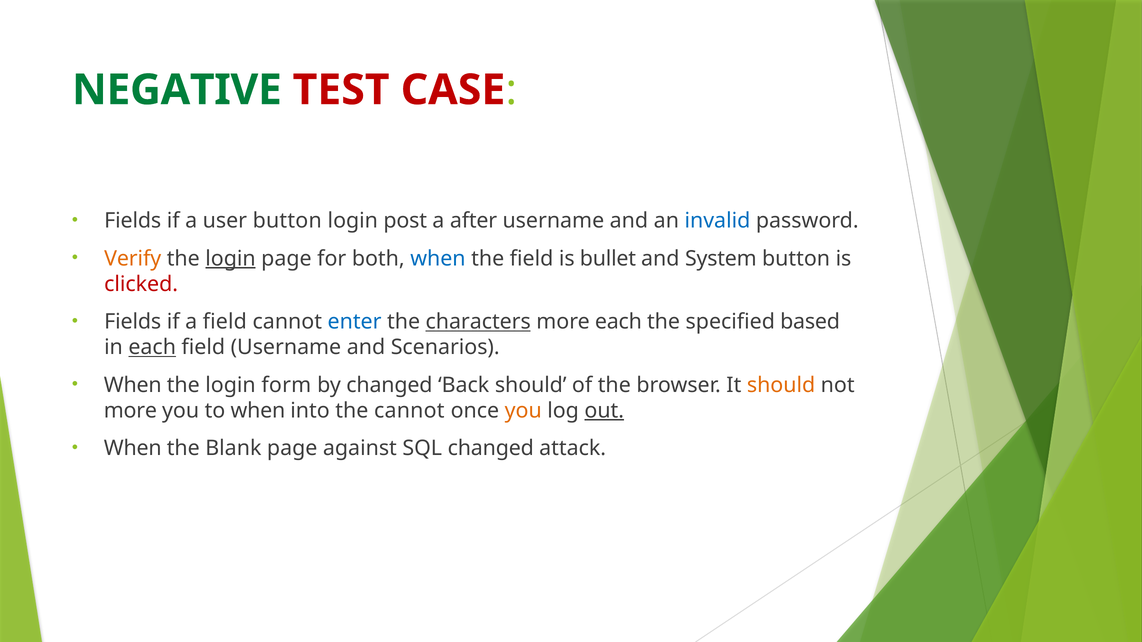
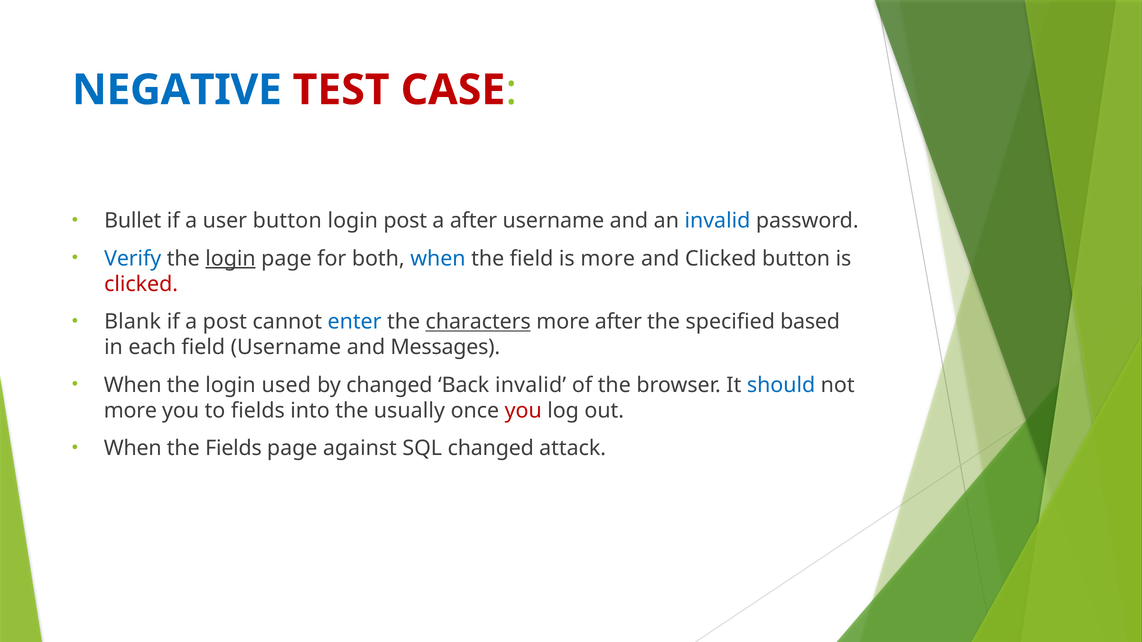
NEGATIVE colour: green -> blue
Fields at (133, 221): Fields -> Bullet
Verify colour: orange -> blue
is bullet: bullet -> more
and System: System -> Clicked
Fields at (133, 322): Fields -> Blank
a field: field -> post
more each: each -> after
each at (152, 348) underline: present -> none
Scenarios: Scenarios -> Messages
form: form -> used
Back should: should -> invalid
should at (781, 385) colour: orange -> blue
to when: when -> fields
the cannot: cannot -> usually
you at (523, 411) colour: orange -> red
out underline: present -> none
the Blank: Blank -> Fields
